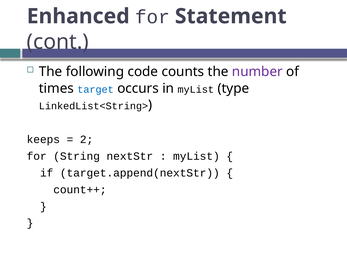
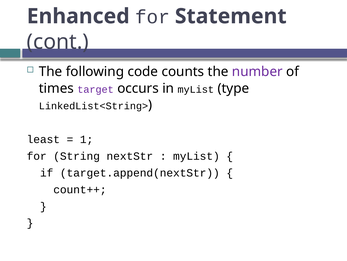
target colour: blue -> purple
keeps: keeps -> least
2: 2 -> 1
